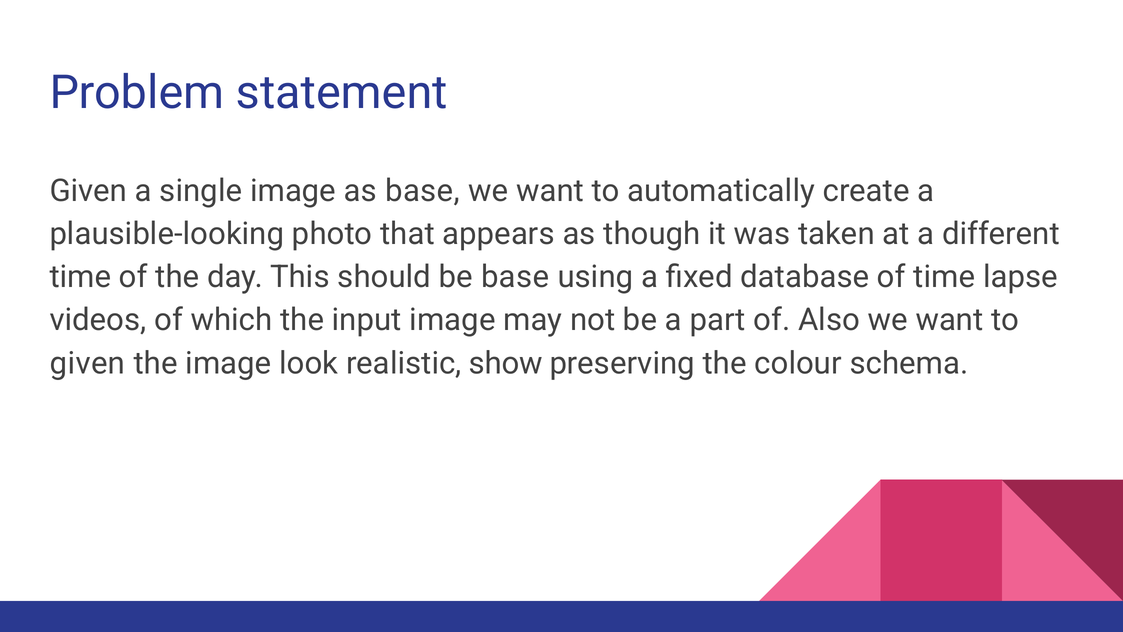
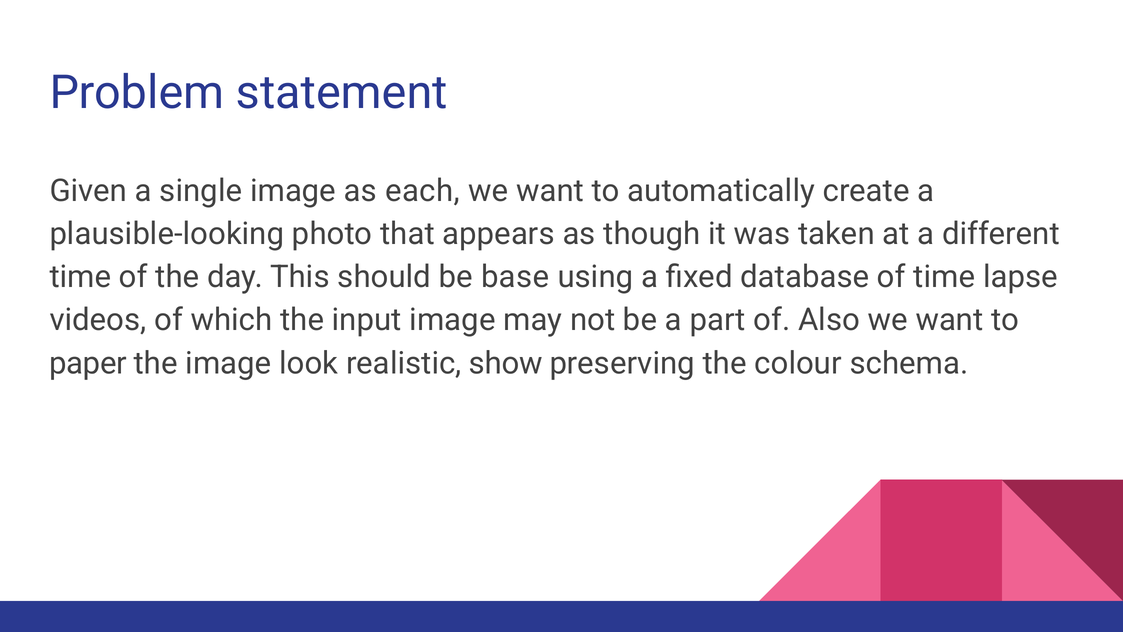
as base: base -> each
given at (88, 363): given -> paper
